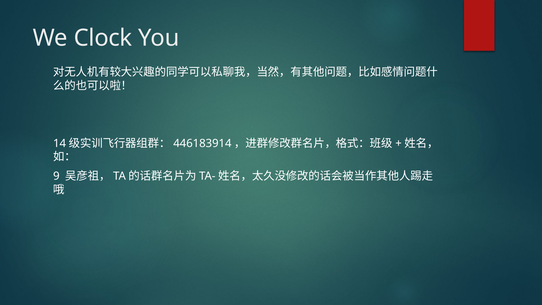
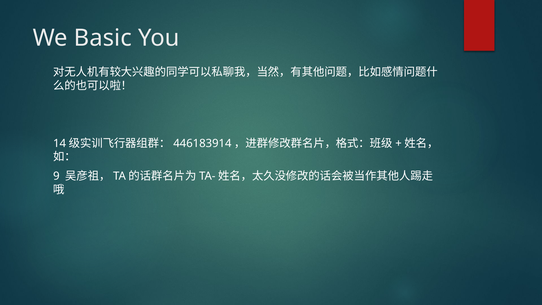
Clock: Clock -> Basic
